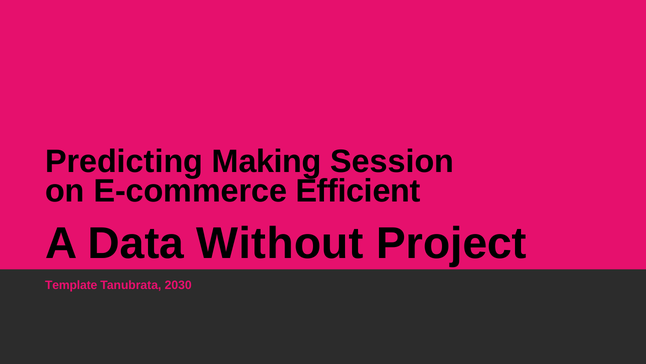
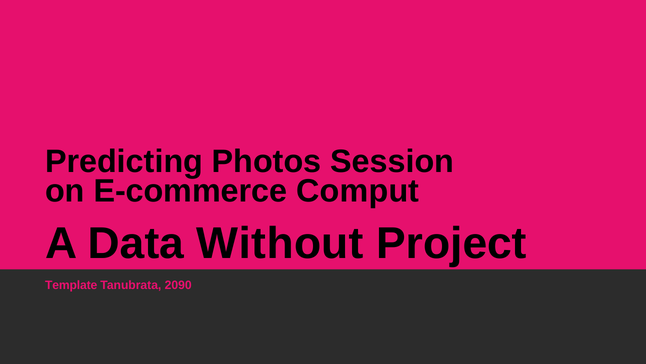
Making: Making -> Photos
Efficient: Efficient -> Comput
2030: 2030 -> 2090
